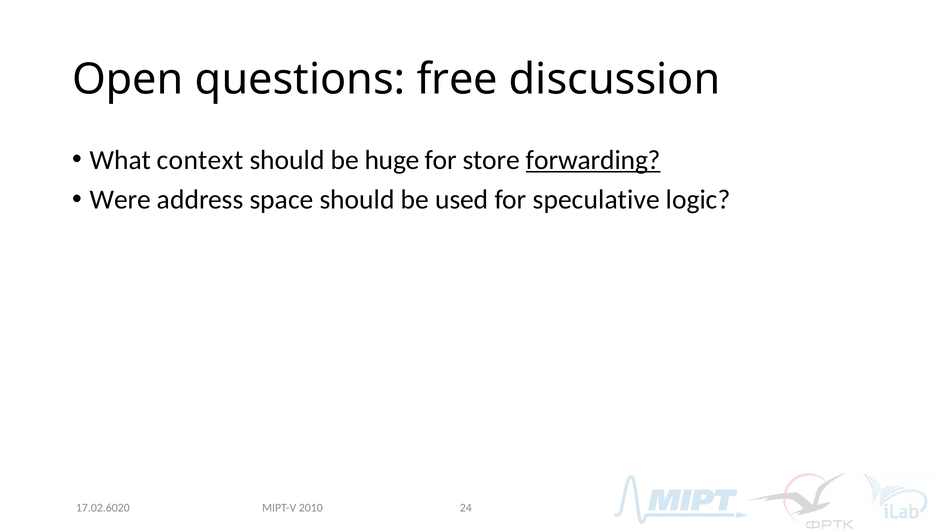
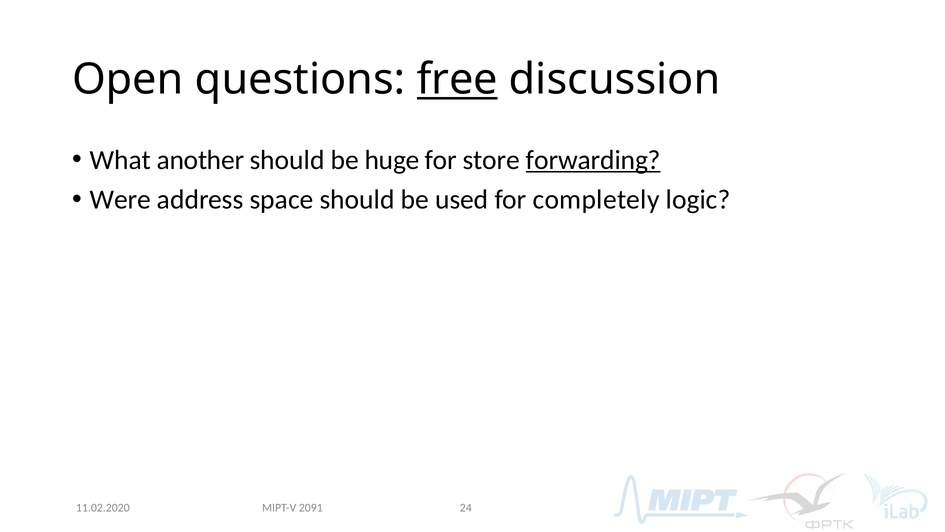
free underline: none -> present
context: context -> another
speculative: speculative -> completely
17.02.6020: 17.02.6020 -> 11.02.2020
2010: 2010 -> 2091
